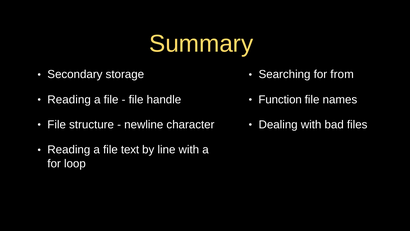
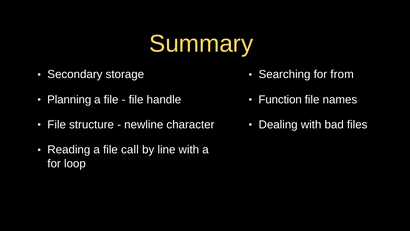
Reading at (69, 99): Reading -> Planning
text: text -> call
